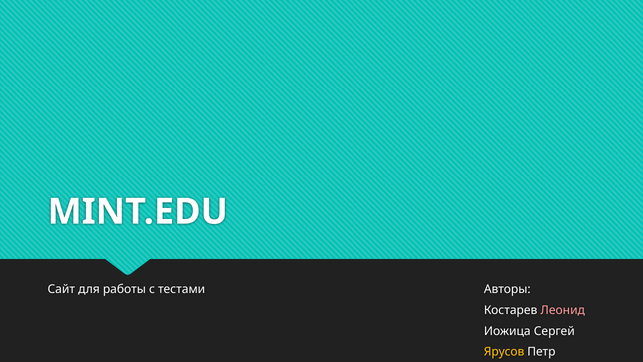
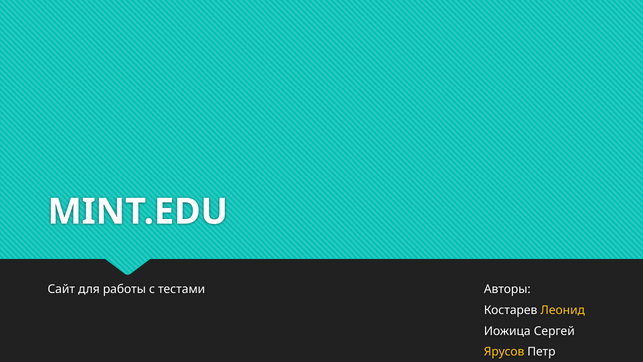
Леонид colour: pink -> yellow
